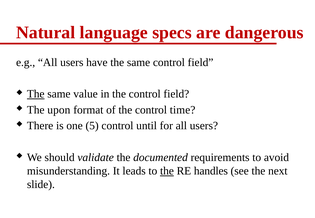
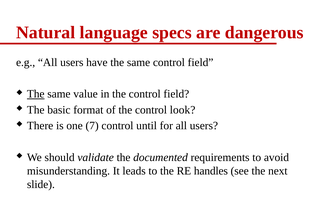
upon: upon -> basic
time: time -> look
5: 5 -> 7
the at (167, 171) underline: present -> none
